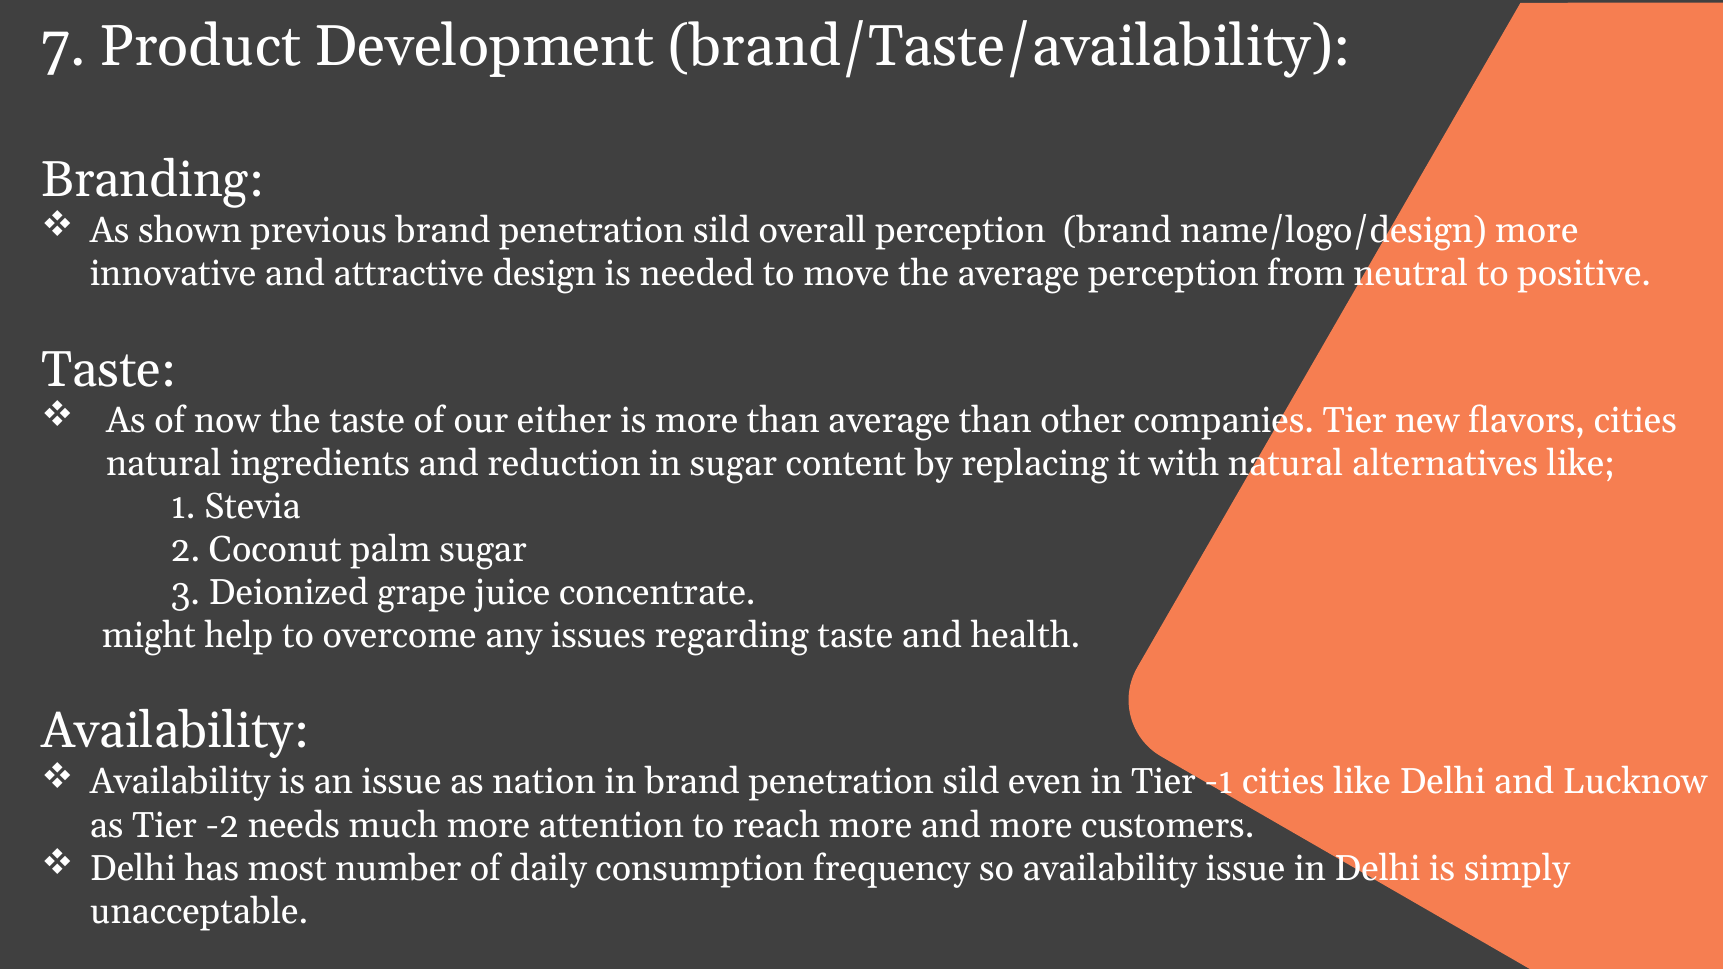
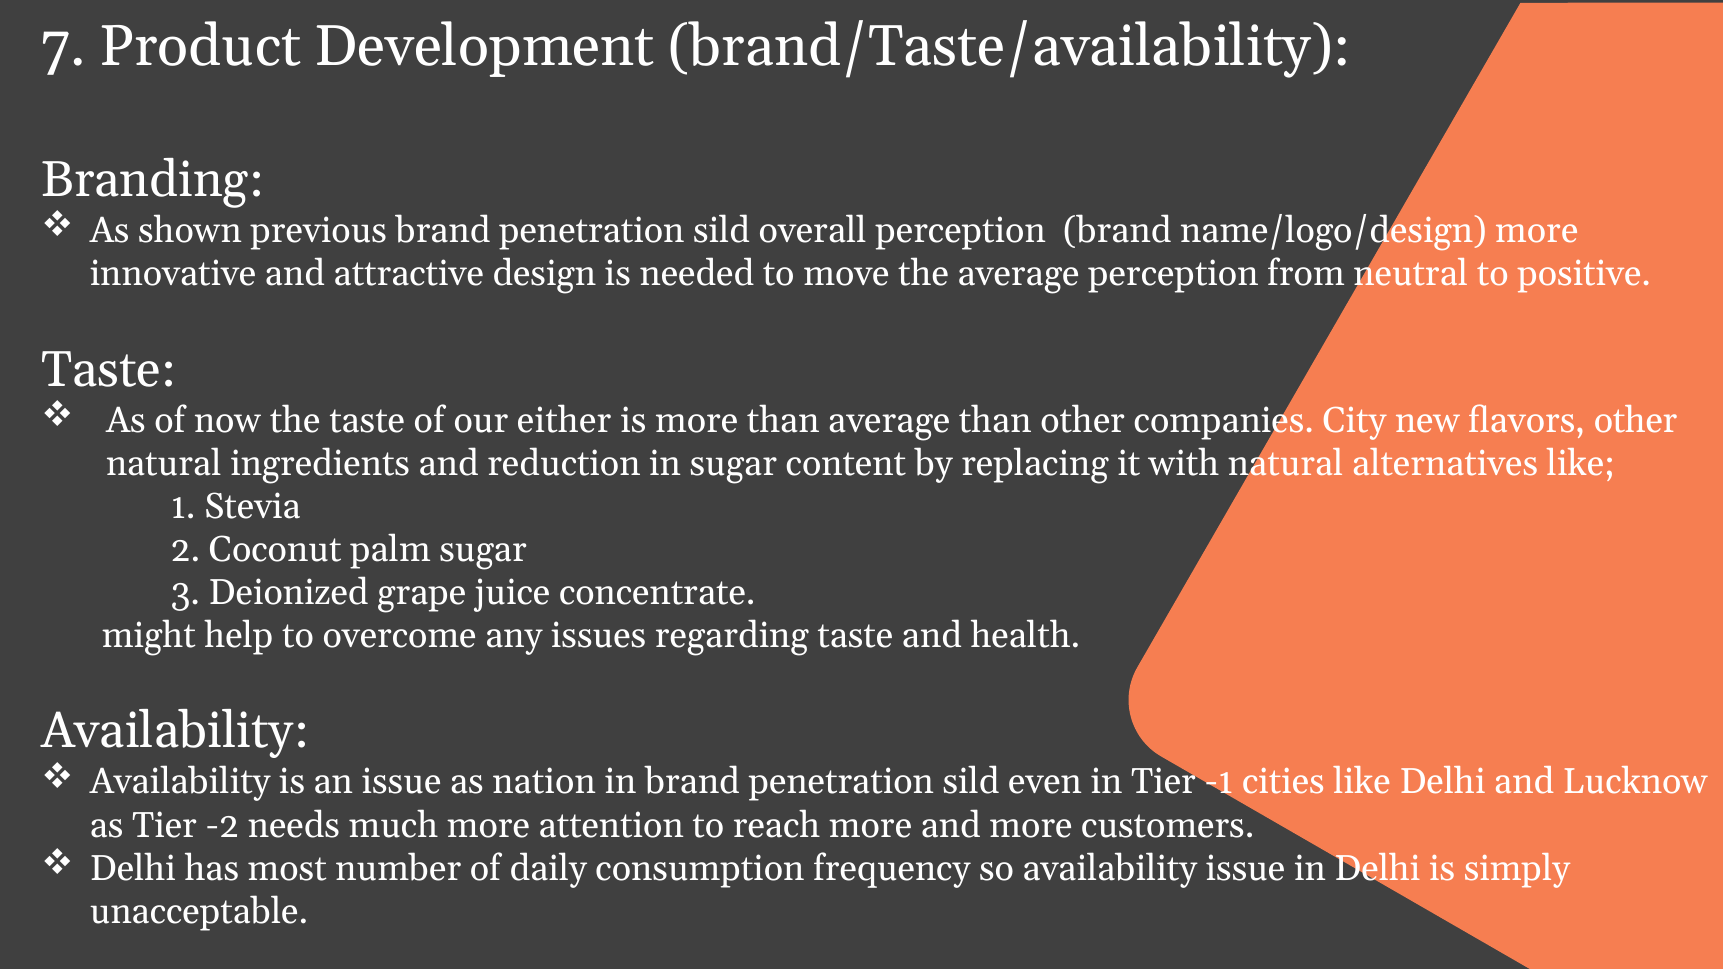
companies Tier: Tier -> City
flavors cities: cities -> other
